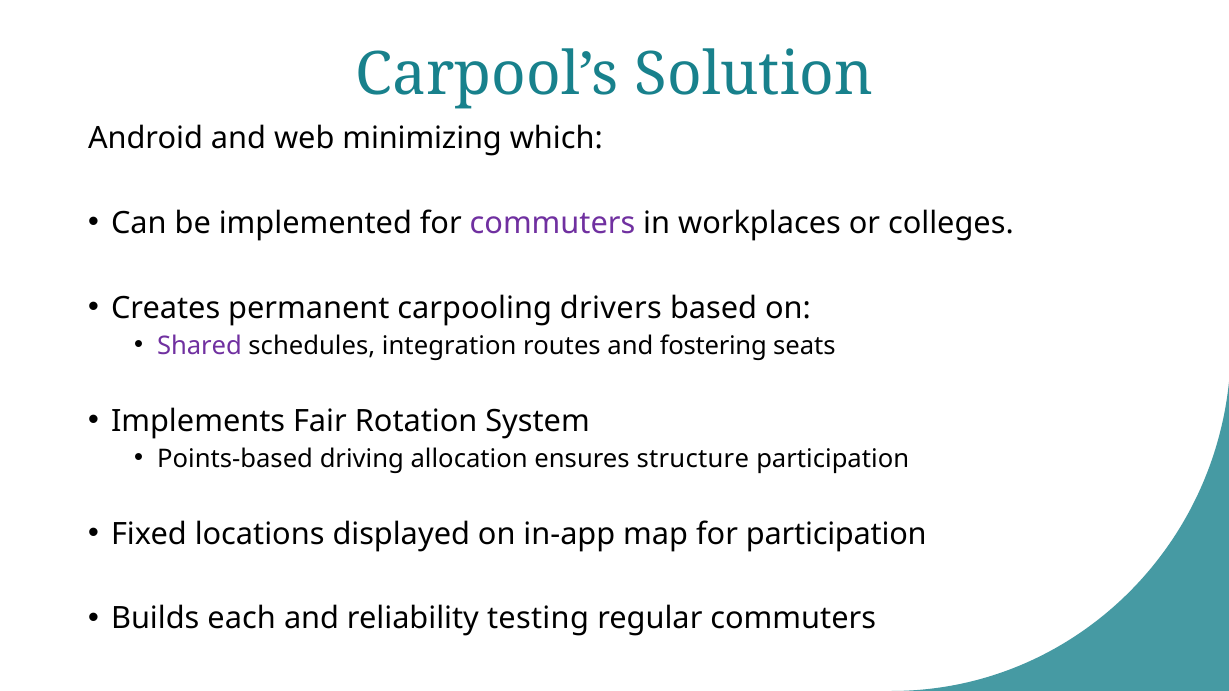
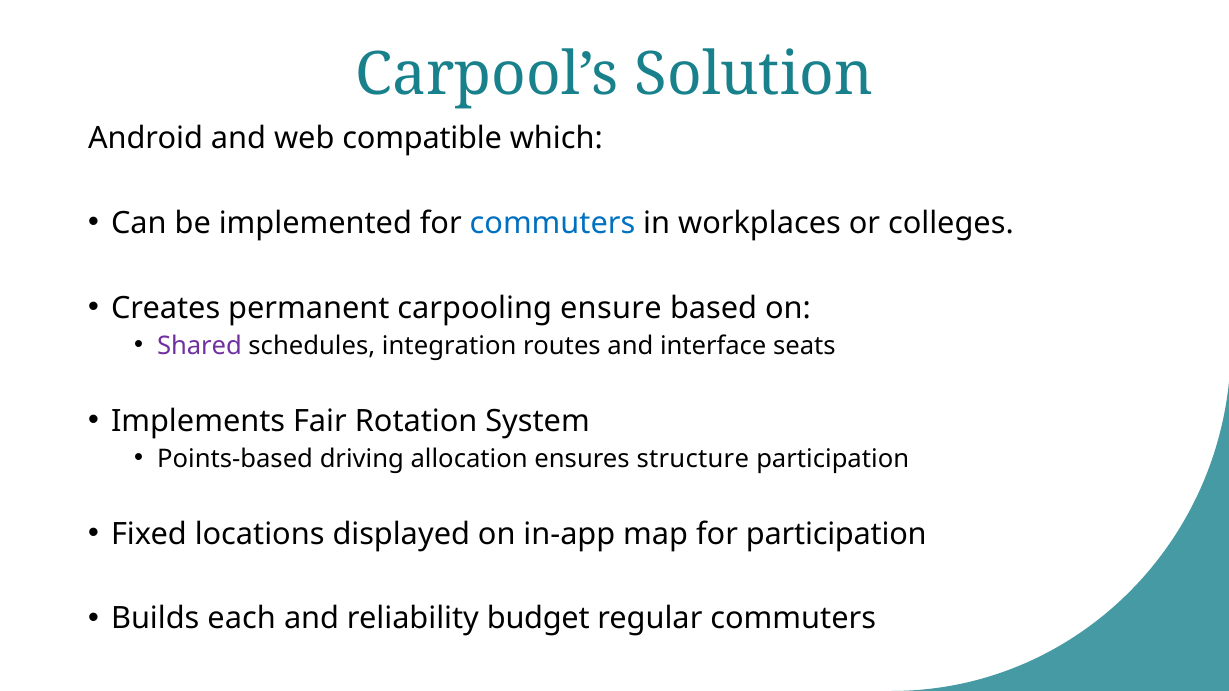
minimizing: minimizing -> compatible
commuters at (552, 223) colour: purple -> blue
drivers: drivers -> ensure
fostering: fostering -> interface
testing: testing -> budget
